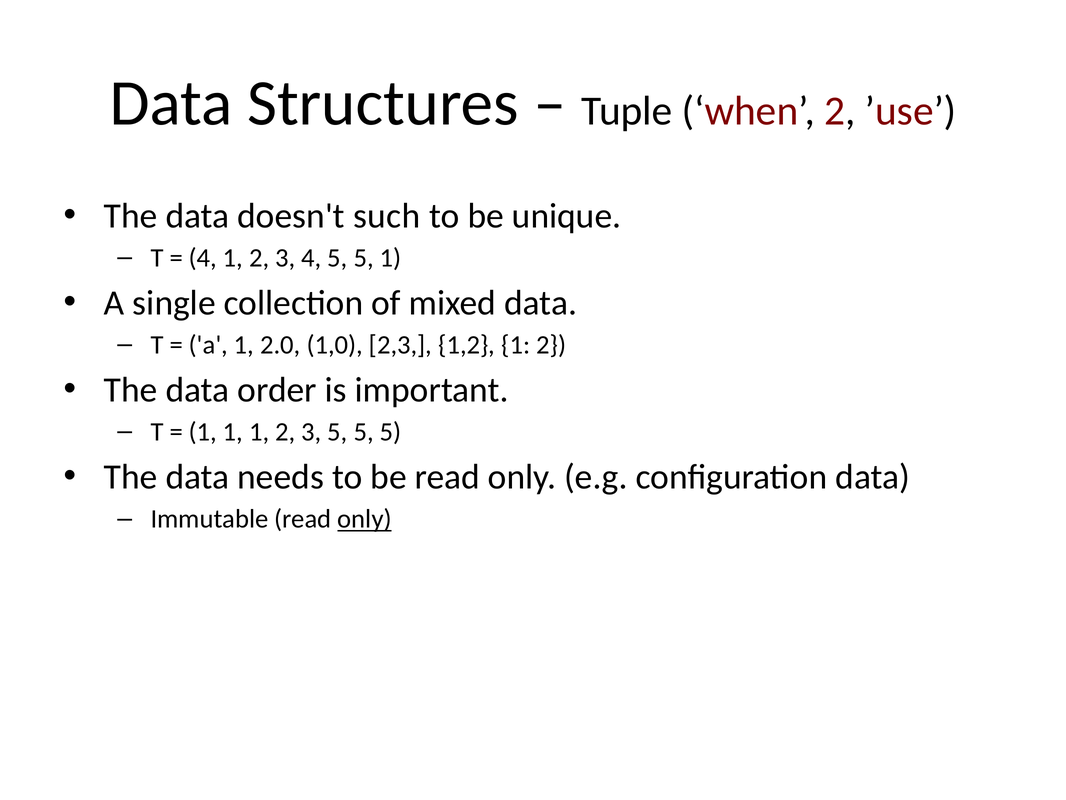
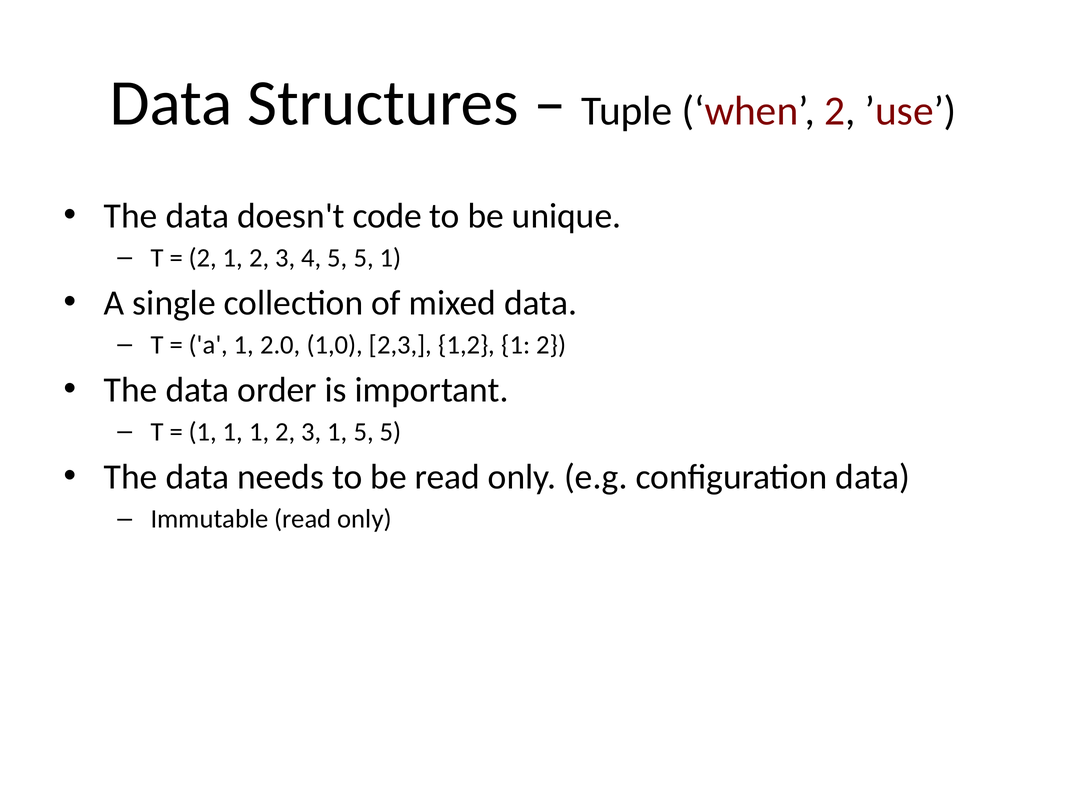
such: such -> code
4 at (203, 258): 4 -> 2
3 5: 5 -> 1
only at (365, 519) underline: present -> none
